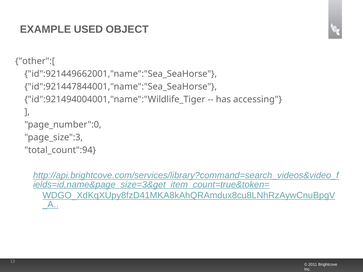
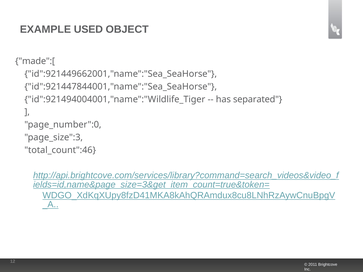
other":[: other":[ -> made":[
accessing: accessing -> separated
total_count":94: total_count":94 -> total_count":46
